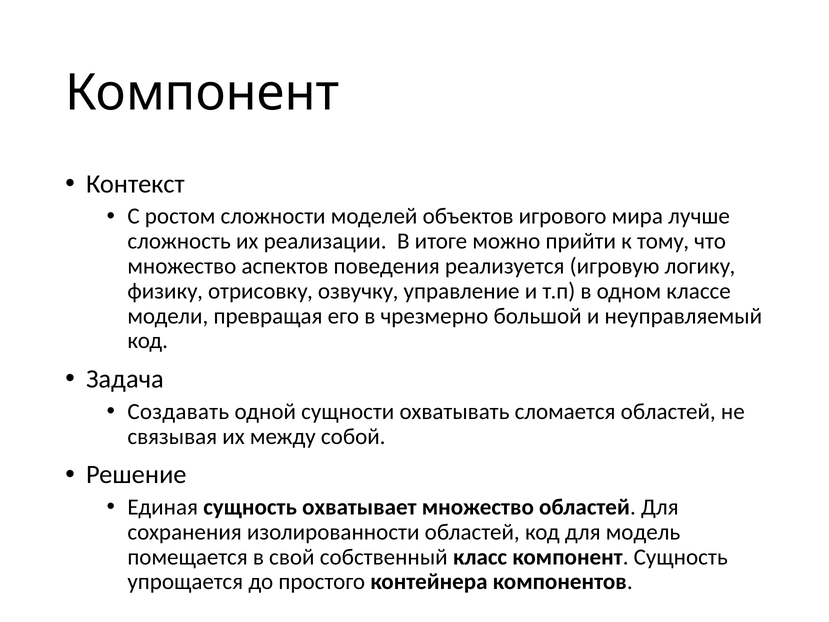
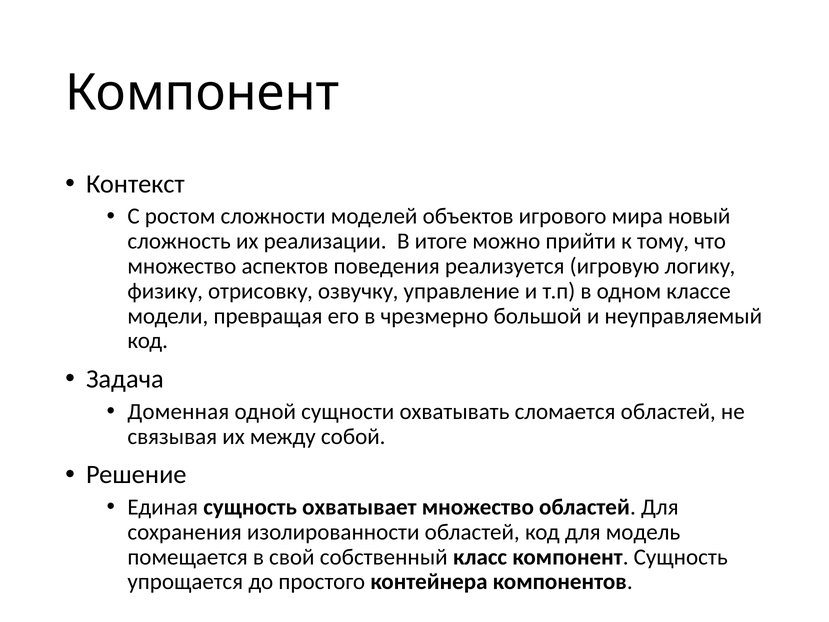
лучше: лучше -> новый
Создавать: Создавать -> Доменная
